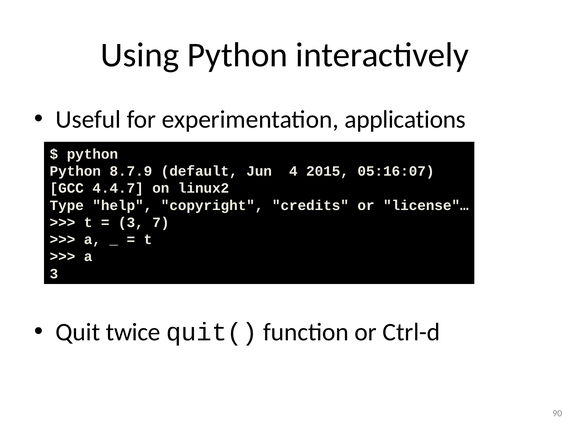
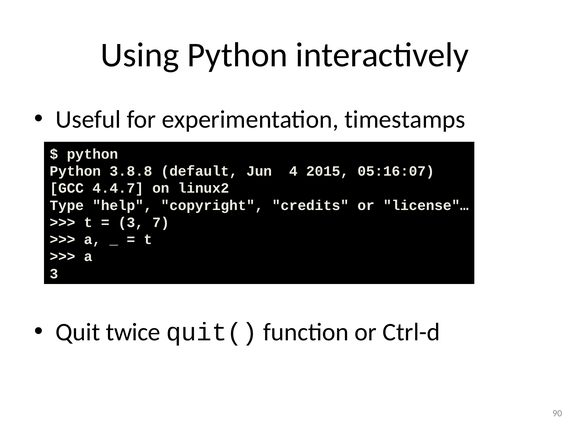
applications: applications -> timestamps
8.7.9: 8.7.9 -> 3.8.8
